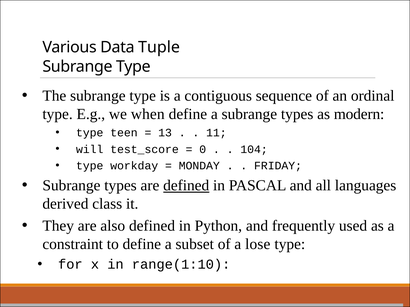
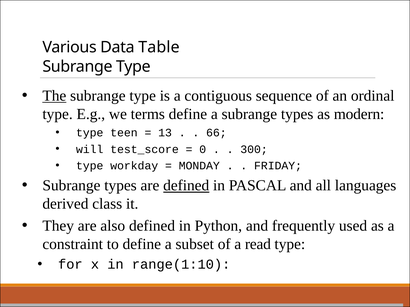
Tuple: Tuple -> Table
The underline: none -> present
when: when -> terms
11: 11 -> 66
104: 104 -> 300
lose: lose -> read
